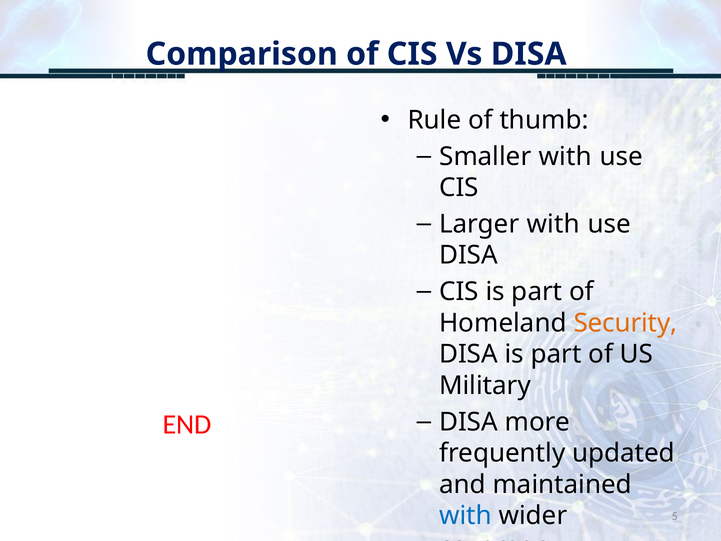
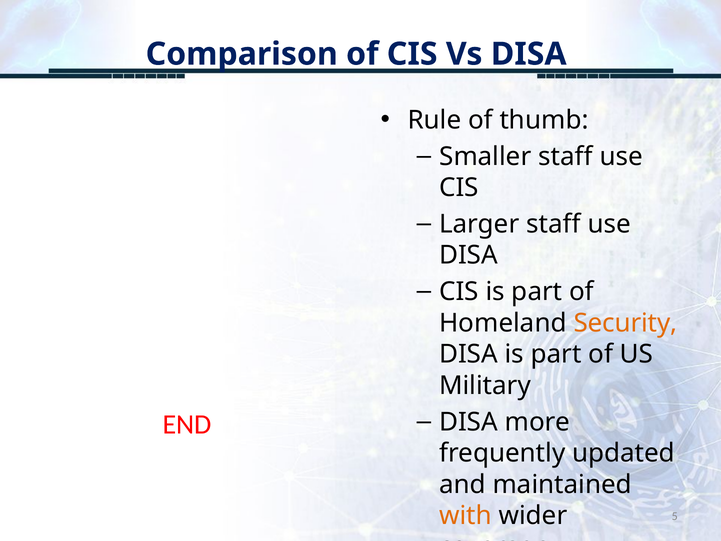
Smaller with: with -> staff
Larger with: with -> staff
with at (466, 515) colour: blue -> orange
